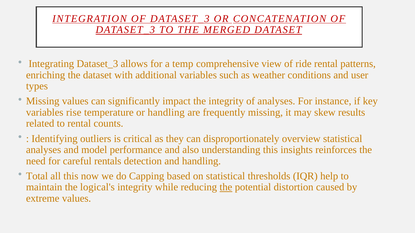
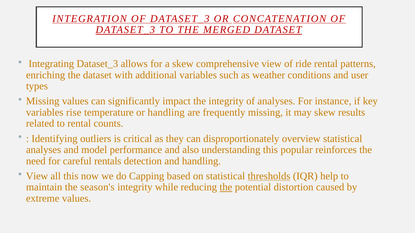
a temp: temp -> skew
insights: insights -> popular
Total at (37, 176): Total -> View
thresholds underline: none -> present
logical's: logical's -> season's
